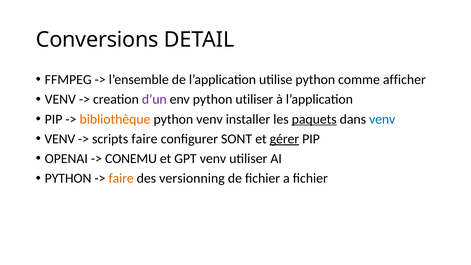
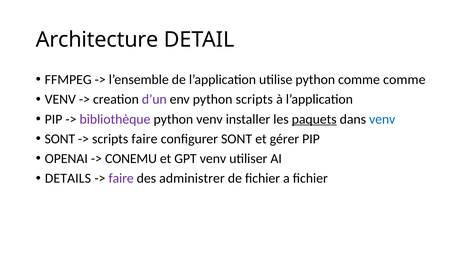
Conversions: Conversions -> Architecture
comme afficher: afficher -> comme
python utiliser: utiliser -> scripts
bibliothèque colour: orange -> purple
VENV at (60, 139): VENV -> SONT
gérer underline: present -> none
PYTHON at (68, 178): PYTHON -> DETAILS
faire at (121, 178) colour: orange -> purple
versionning: versionning -> administrer
